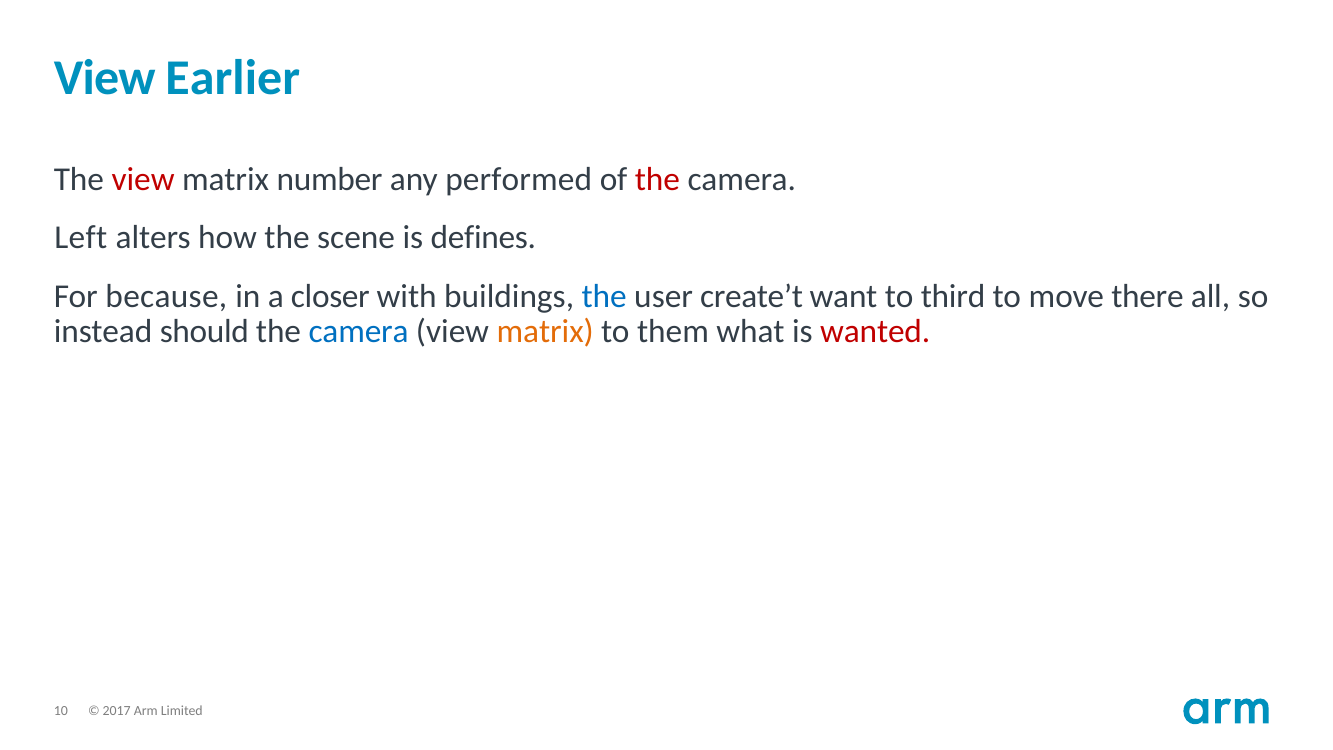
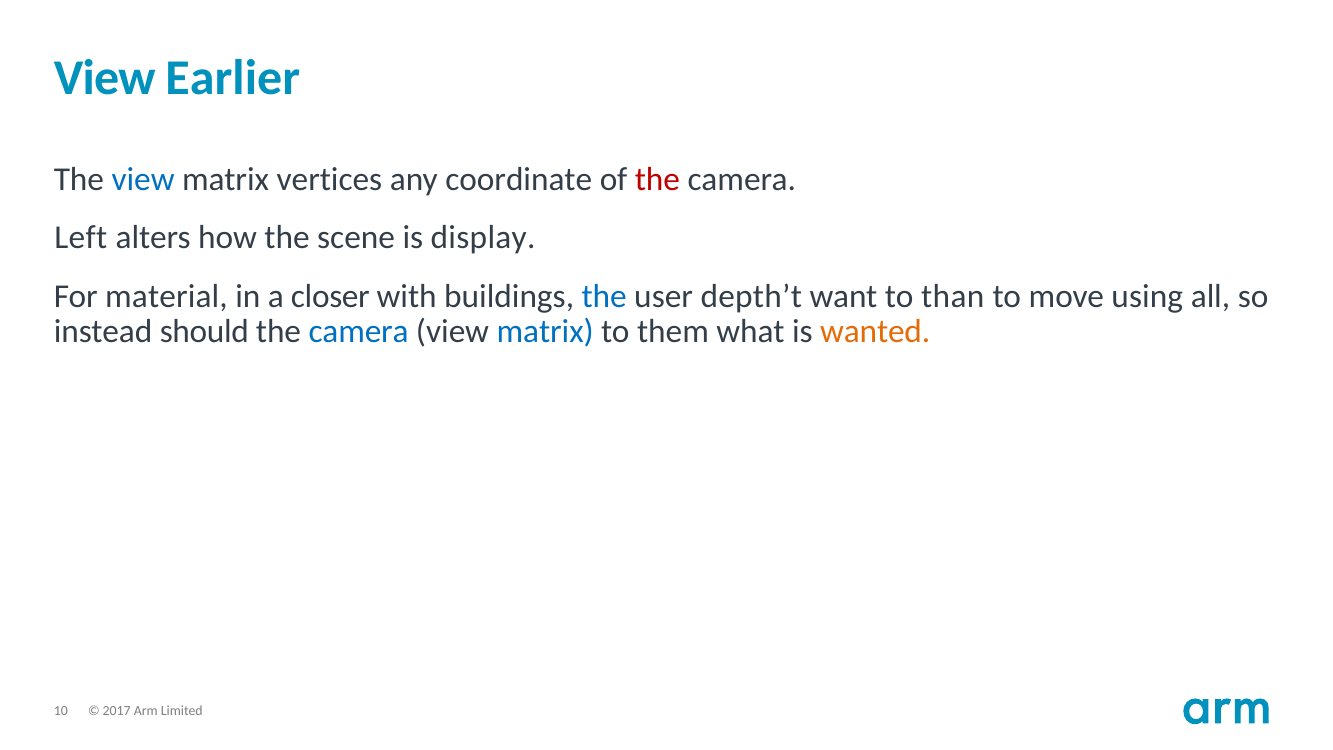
view at (143, 180) colour: red -> blue
number: number -> vertices
performed: performed -> coordinate
defines: defines -> display
because: because -> material
create’t: create’t -> depth’t
third: third -> than
there: there -> using
matrix at (545, 332) colour: orange -> blue
wanted colour: red -> orange
